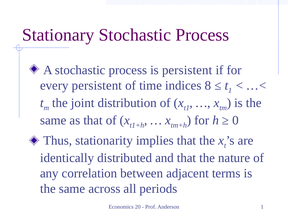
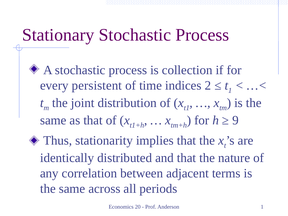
is persistent: persistent -> collection
8: 8 -> 2
0: 0 -> 9
